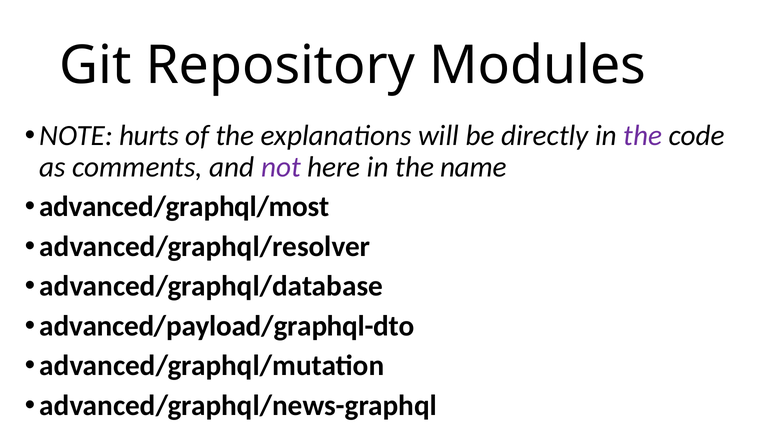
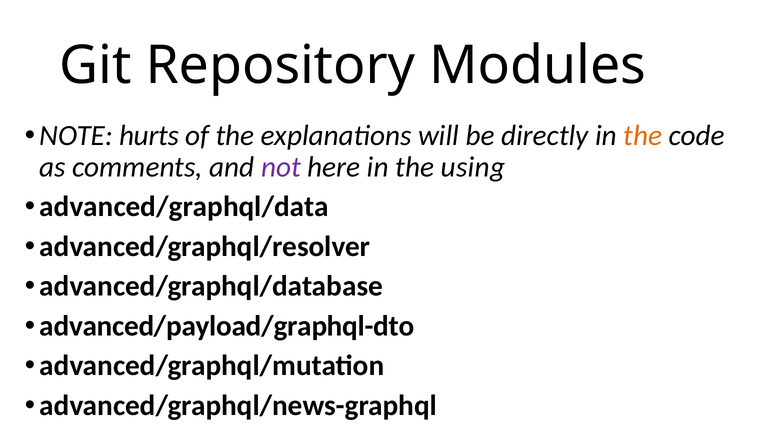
the at (643, 135) colour: purple -> orange
name: name -> using
advanced/graphql/most: advanced/graphql/most -> advanced/graphql/data
